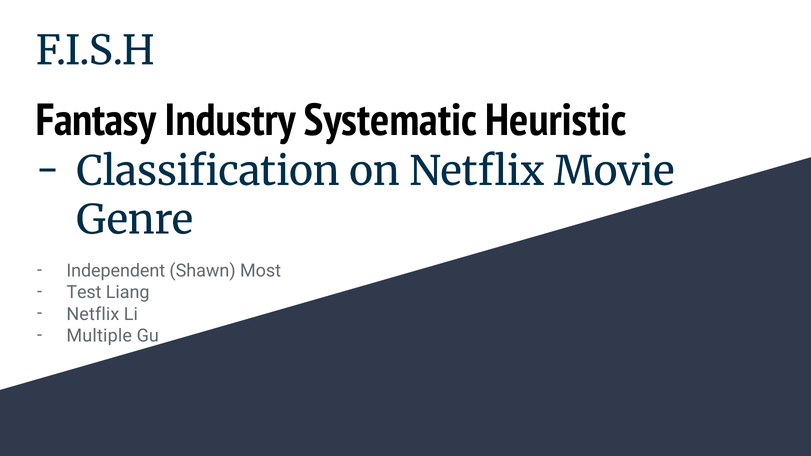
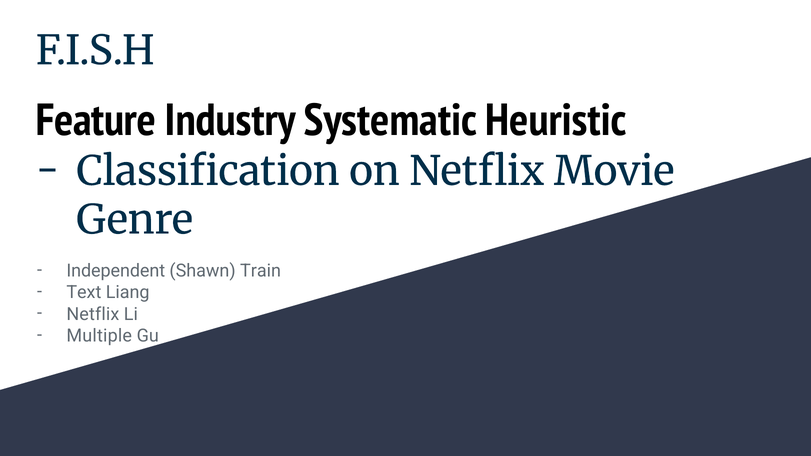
Fantasy: Fantasy -> Feature
Most: Most -> Train
Test: Test -> Text
